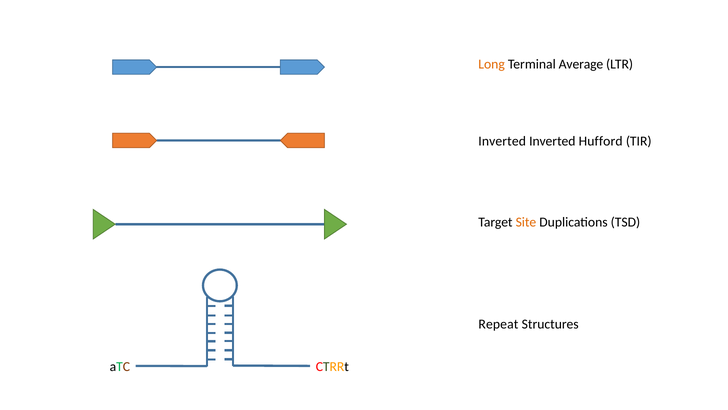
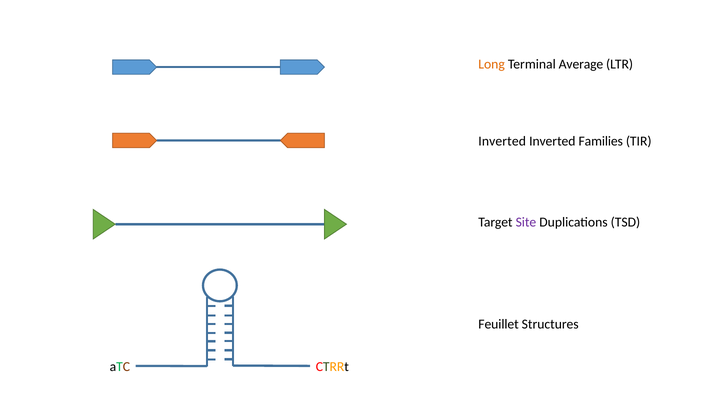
Hufford: Hufford -> Families
Site colour: orange -> purple
Repeat: Repeat -> Feuillet
